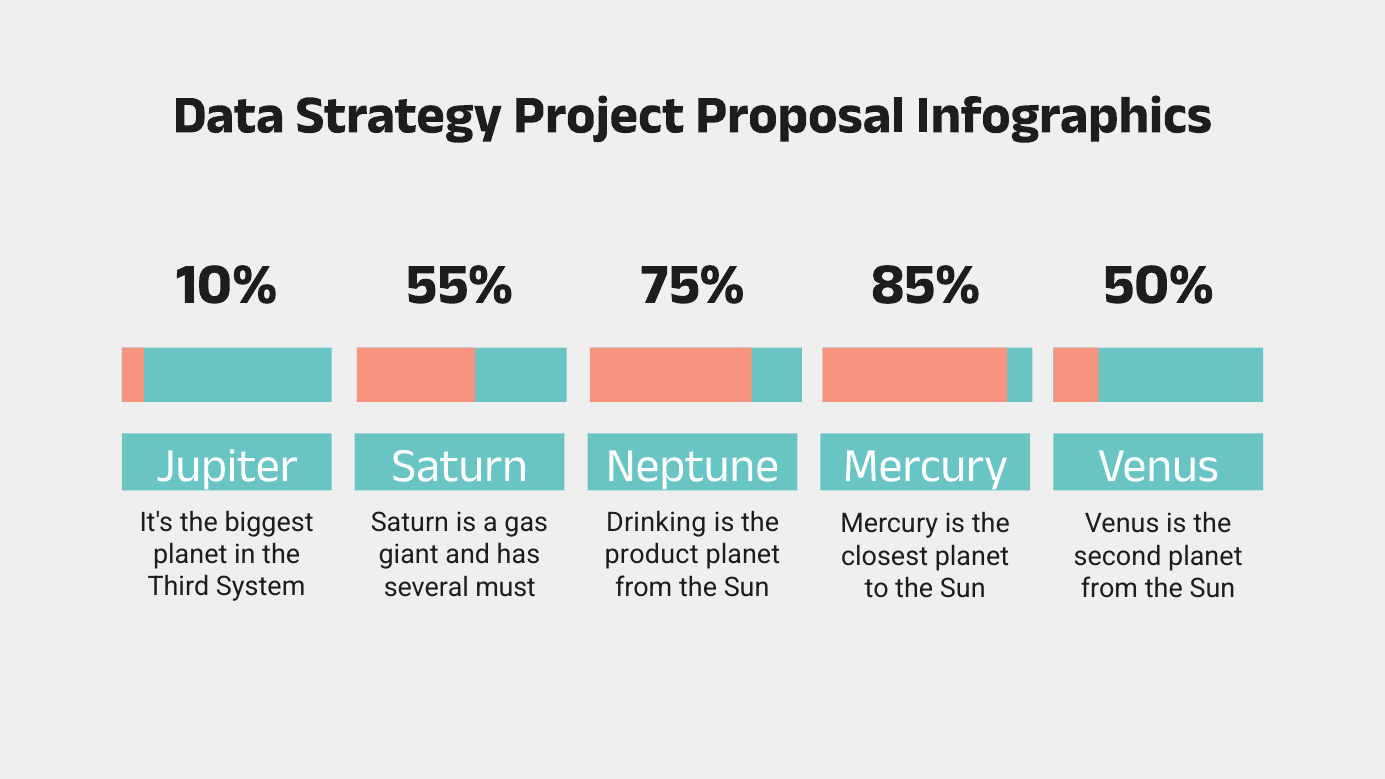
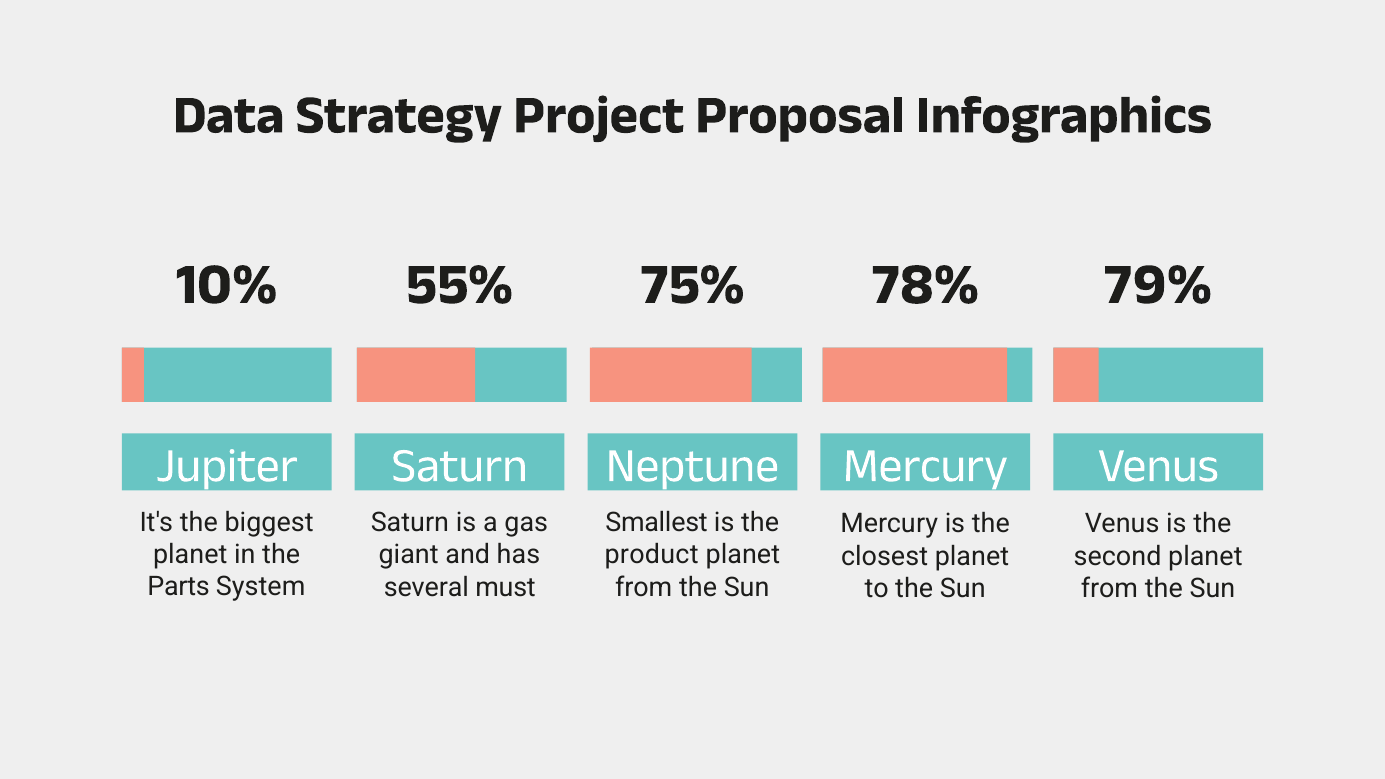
85%: 85% -> 78%
50%: 50% -> 79%
Drinking: Drinking -> Smallest
Third: Third -> Parts
